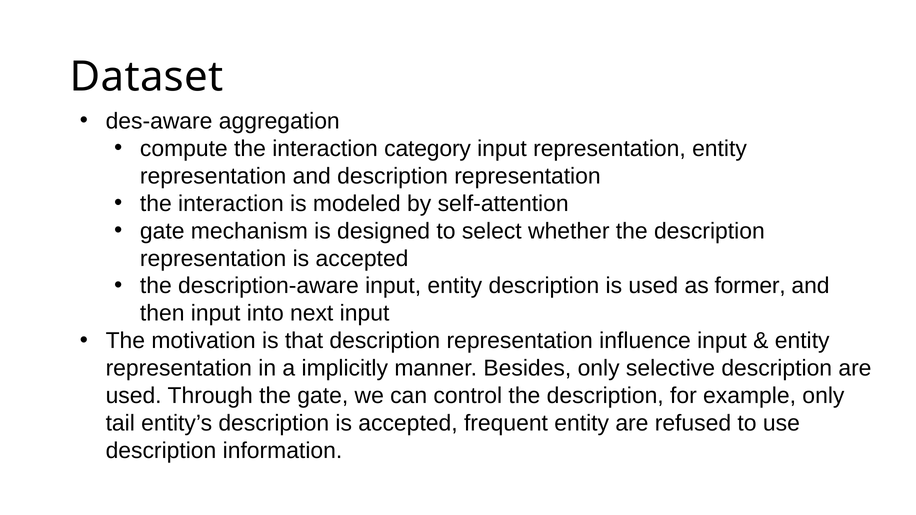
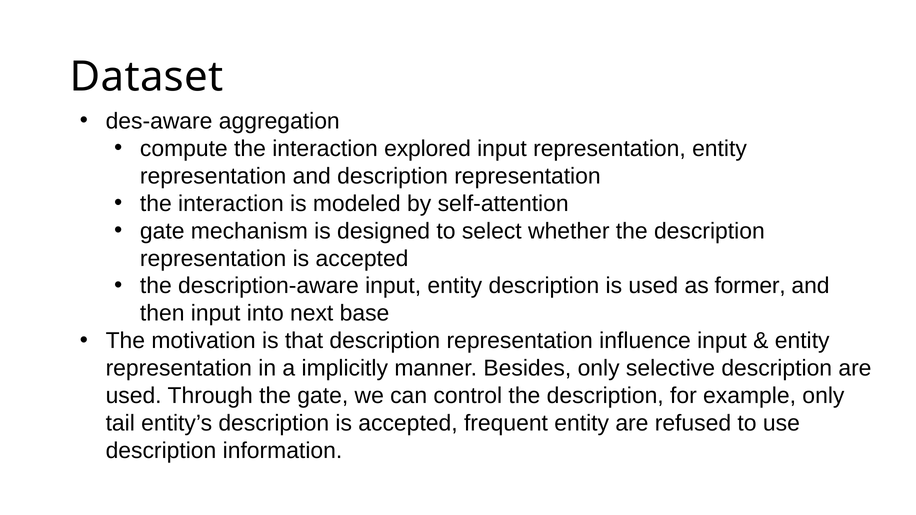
category: category -> explored
next input: input -> base
